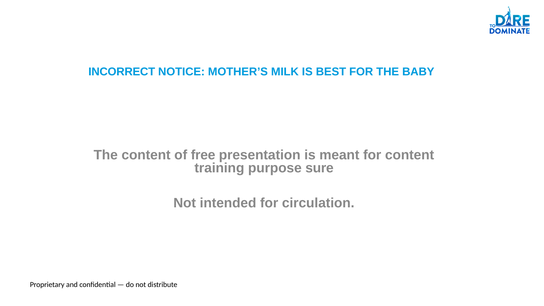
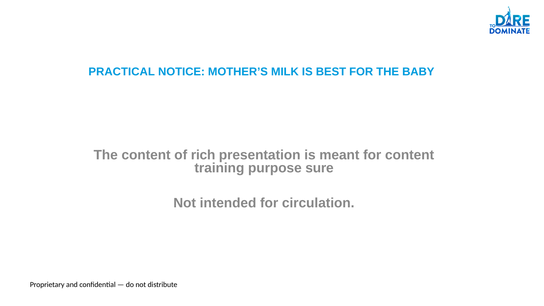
INCORRECT: INCORRECT -> PRACTICAL
free: free -> rich
